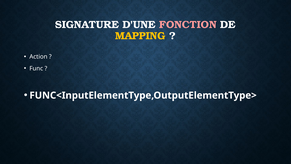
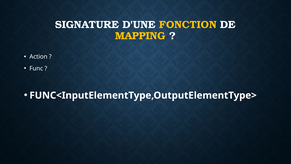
FONCTION colour: pink -> yellow
